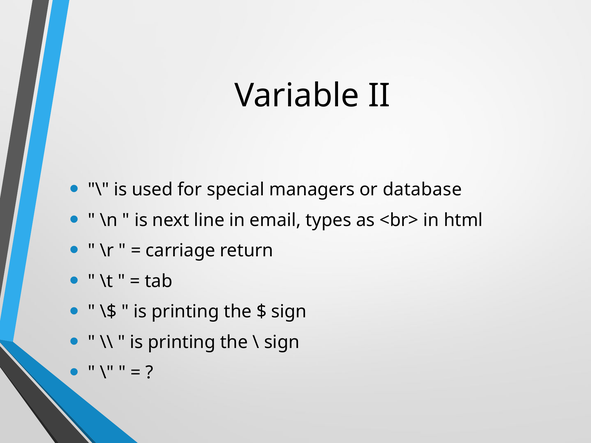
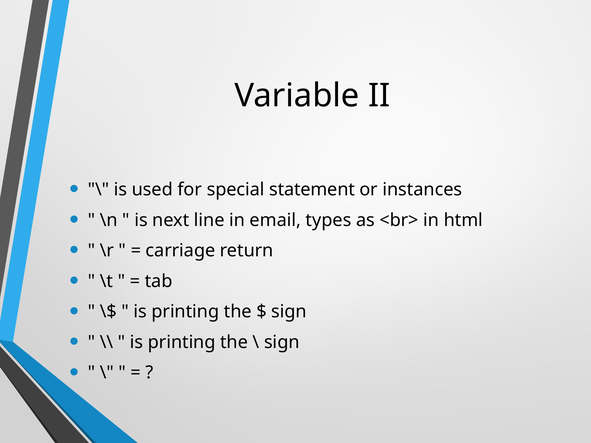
managers: managers -> statement
database: database -> instances
